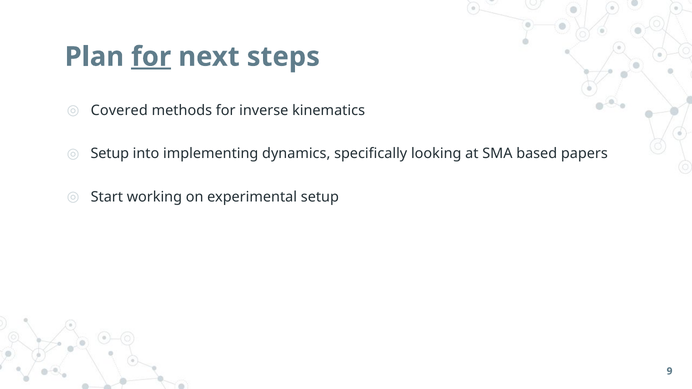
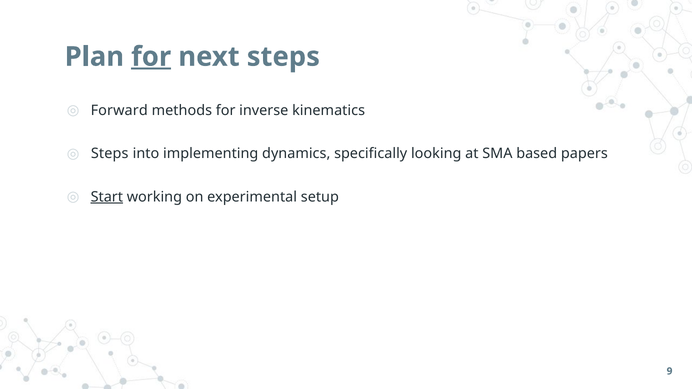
Covered: Covered -> Forward
Setup at (110, 154): Setup -> Steps
Start underline: none -> present
